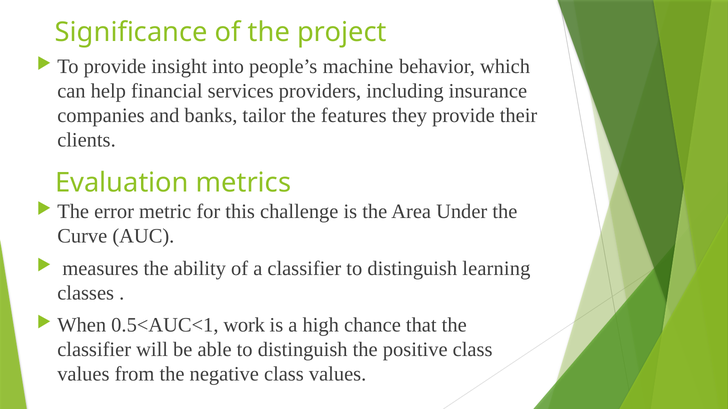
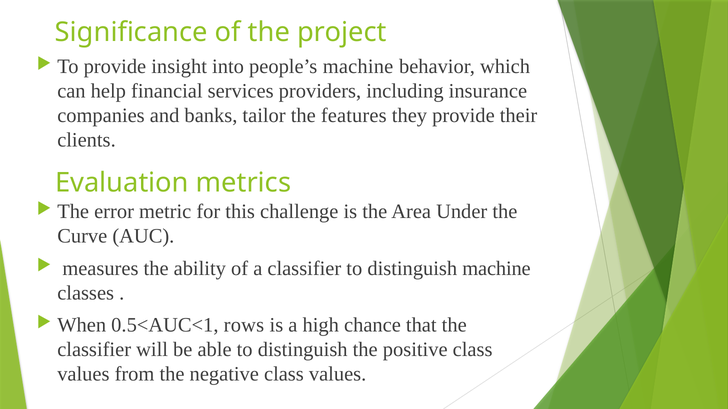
distinguish learning: learning -> machine
work: work -> rows
